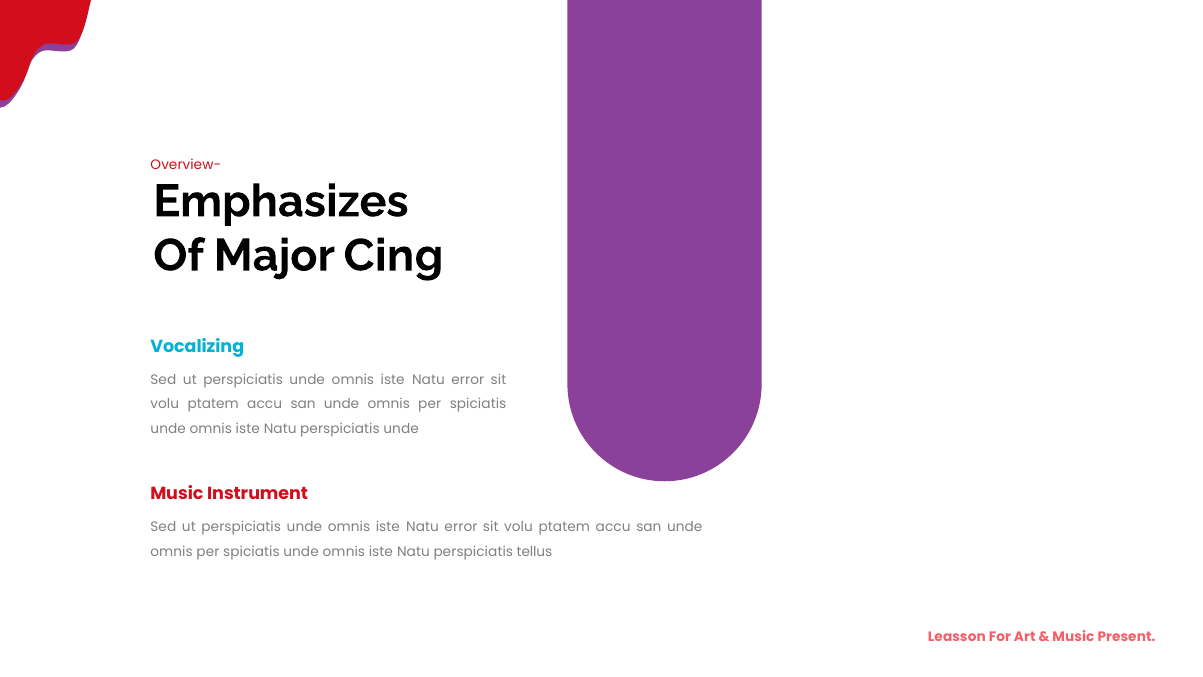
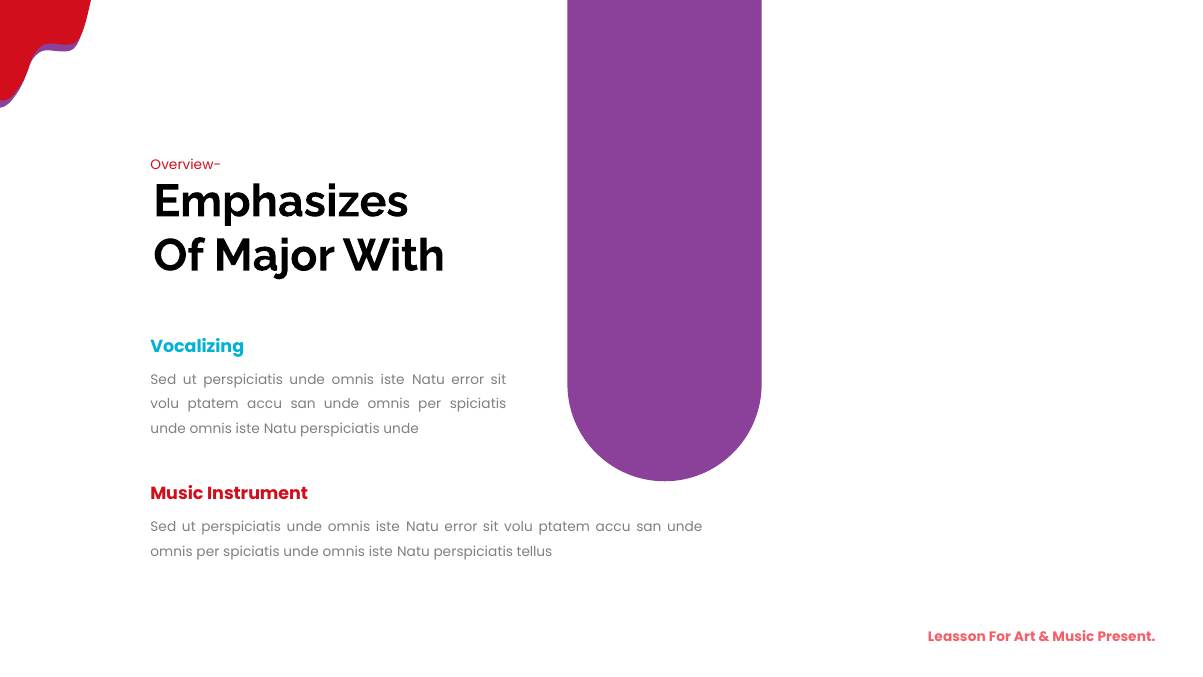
Cing: Cing -> With
